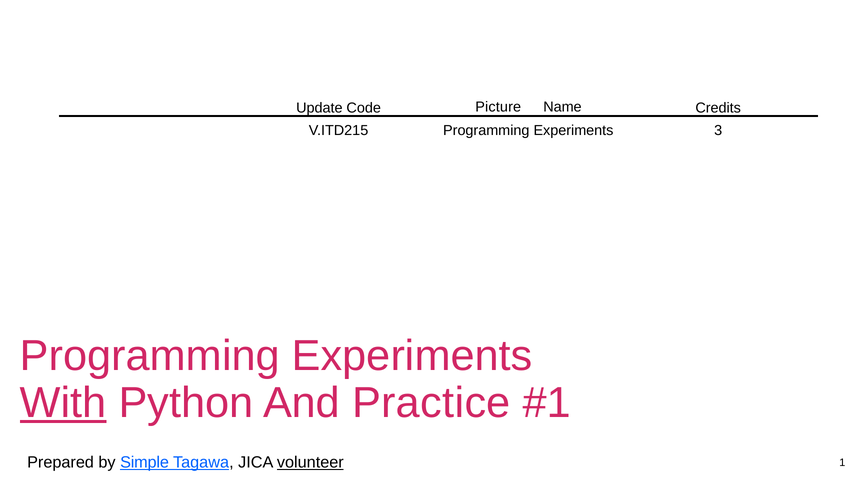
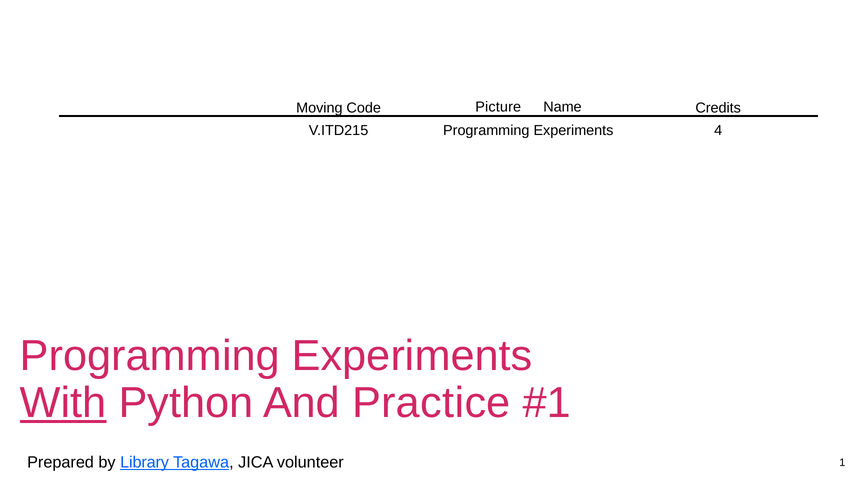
Update: Update -> Moving
3: 3 -> 4
Simple: Simple -> Library
volunteer underline: present -> none
